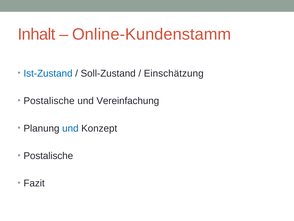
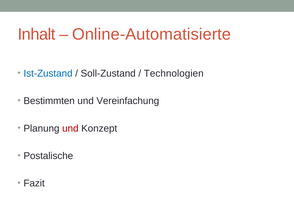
Online-Kundenstamm: Online-Kundenstamm -> Online-Automatisierte
Einschätzung: Einschätzung -> Technologien
Postalische at (49, 101): Postalische -> Bestimmten
und at (70, 128) colour: blue -> red
